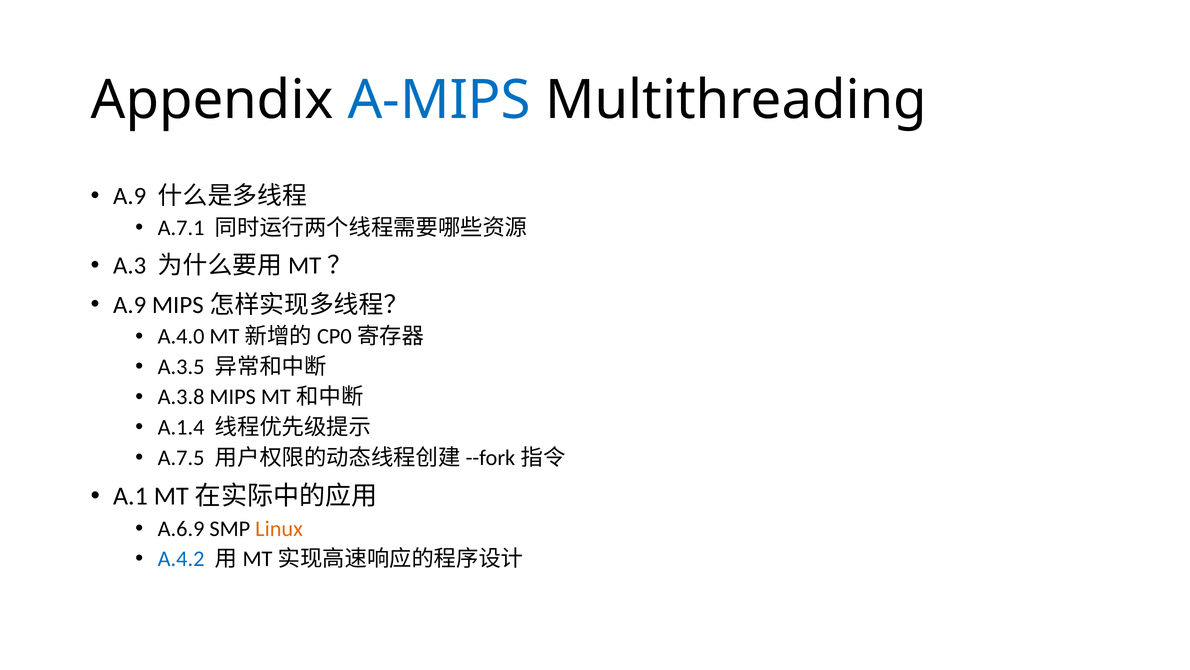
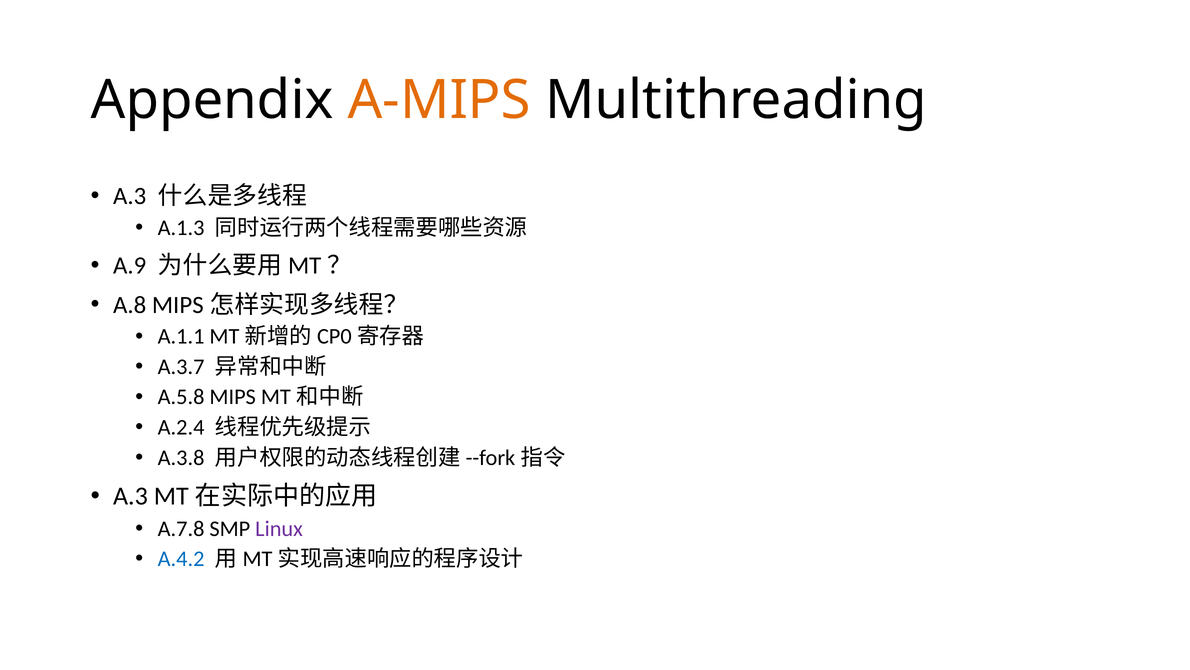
A-MIPS colour: blue -> orange
A.9 at (130, 196): A.9 -> A.3
A.7.1: A.7.1 -> A.1.3
A.3: A.3 -> A.9
A.9 at (130, 305): A.9 -> A.8
A.4.0: A.4.0 -> A.1.1
A.3.5: A.3.5 -> A.3.7
A.3.8: A.3.8 -> A.5.8
A.1.4: A.1.4 -> A.2.4
A.7.5: A.7.5 -> A.3.8
A.1 at (130, 496): A.1 -> A.3
A.6.9: A.6.9 -> A.7.8
Linux colour: orange -> purple
